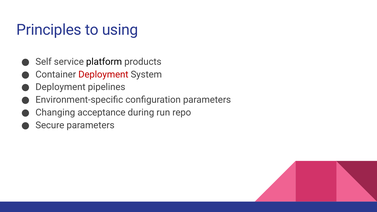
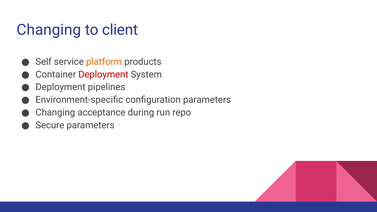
Principles at (49, 30): Principles -> Changing
using: using -> client
platform colour: black -> orange
